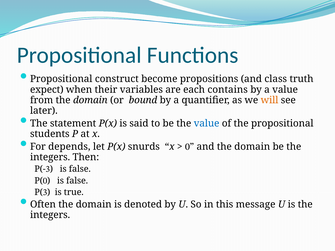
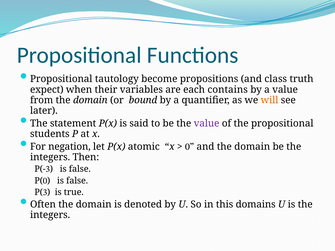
construct: construct -> tautology
value at (207, 123) colour: blue -> purple
depends: depends -> negation
snurds: snurds -> atomic
message: message -> domains
